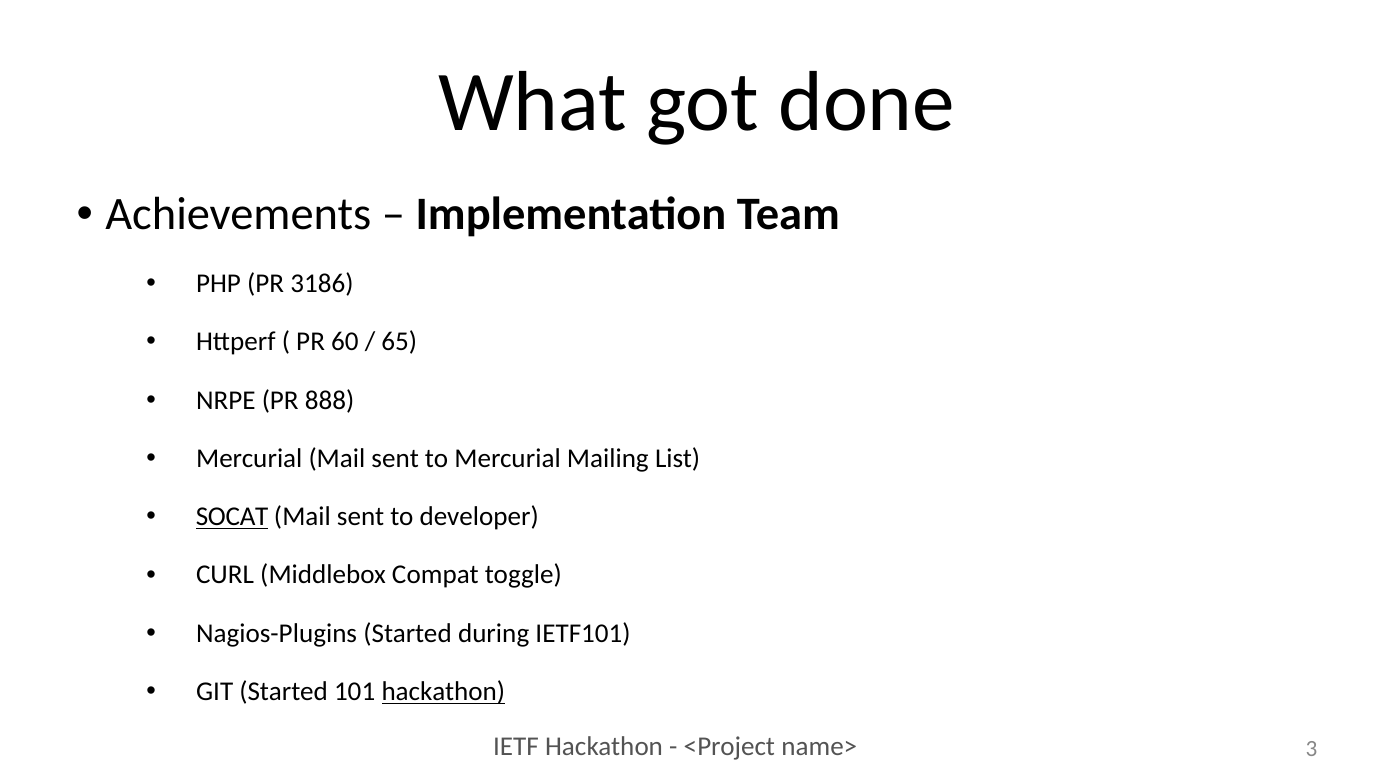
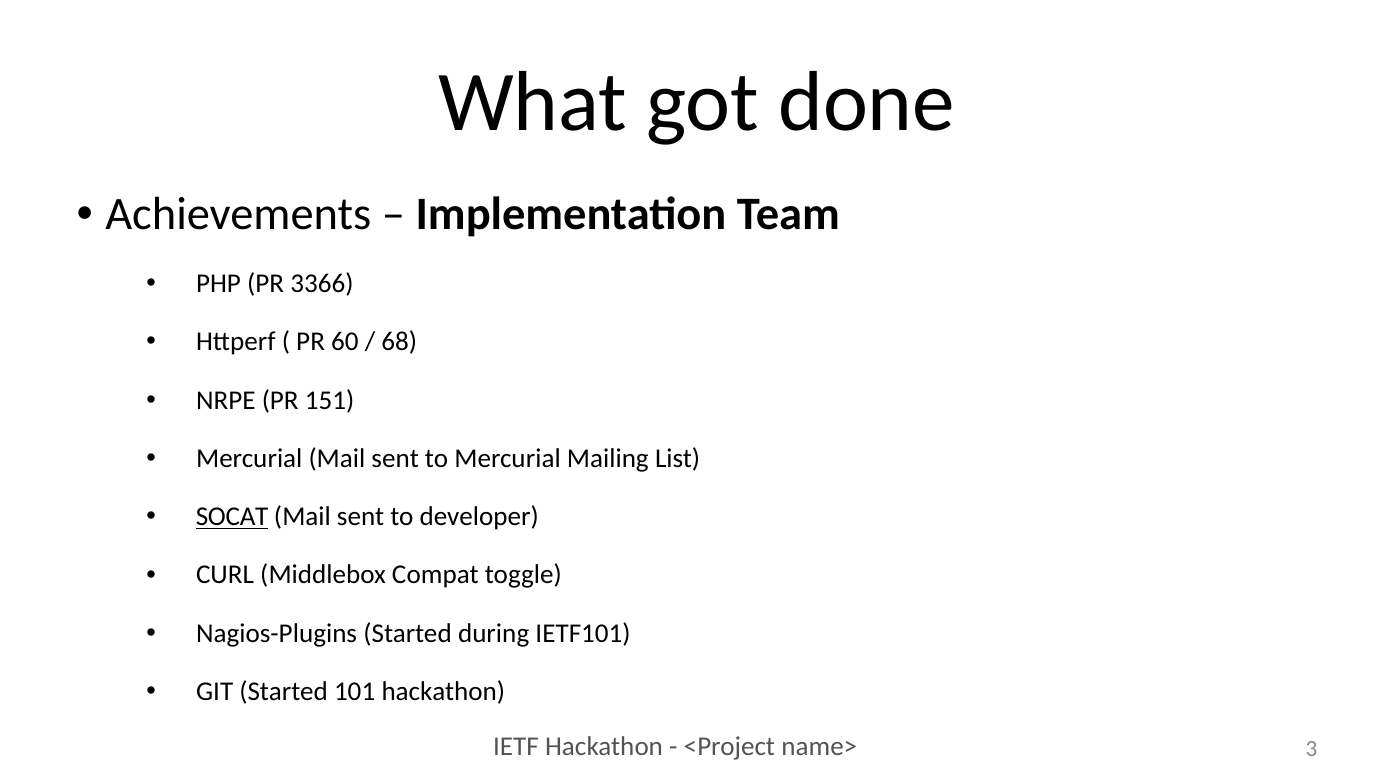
3186: 3186 -> 3366
65: 65 -> 68
888: 888 -> 151
hackathon at (443, 692) underline: present -> none
